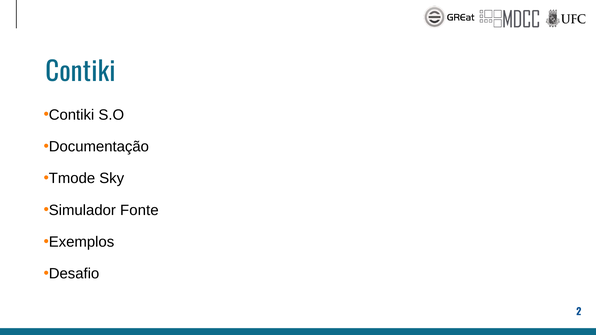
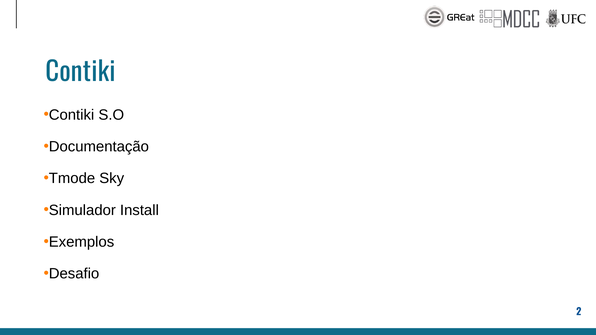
Fonte: Fonte -> Install
